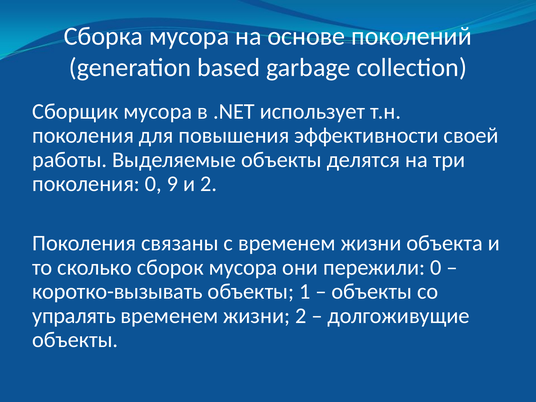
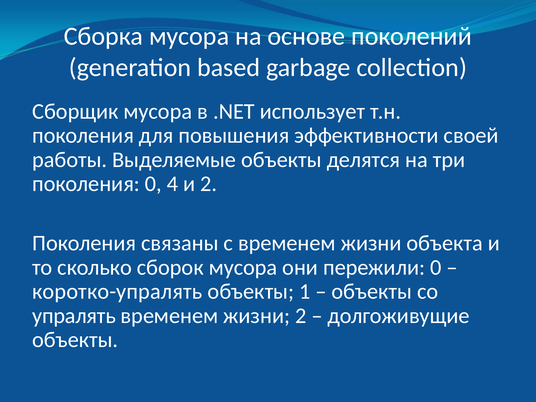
9: 9 -> 4
коротко-вызывать: коротко-вызывать -> коротко-упралять
